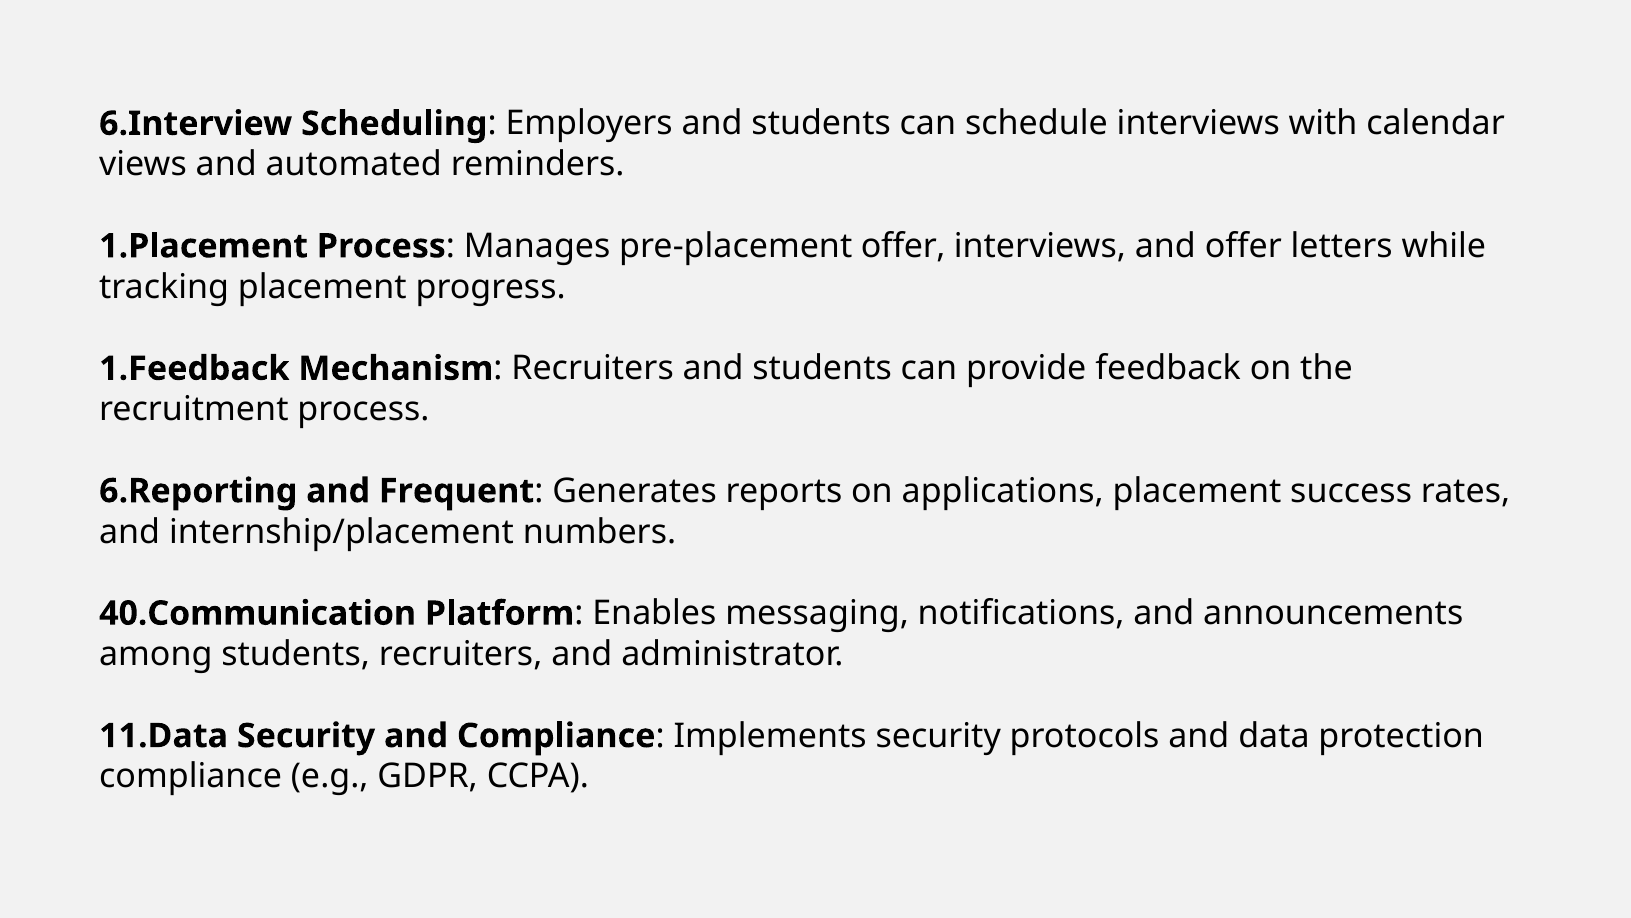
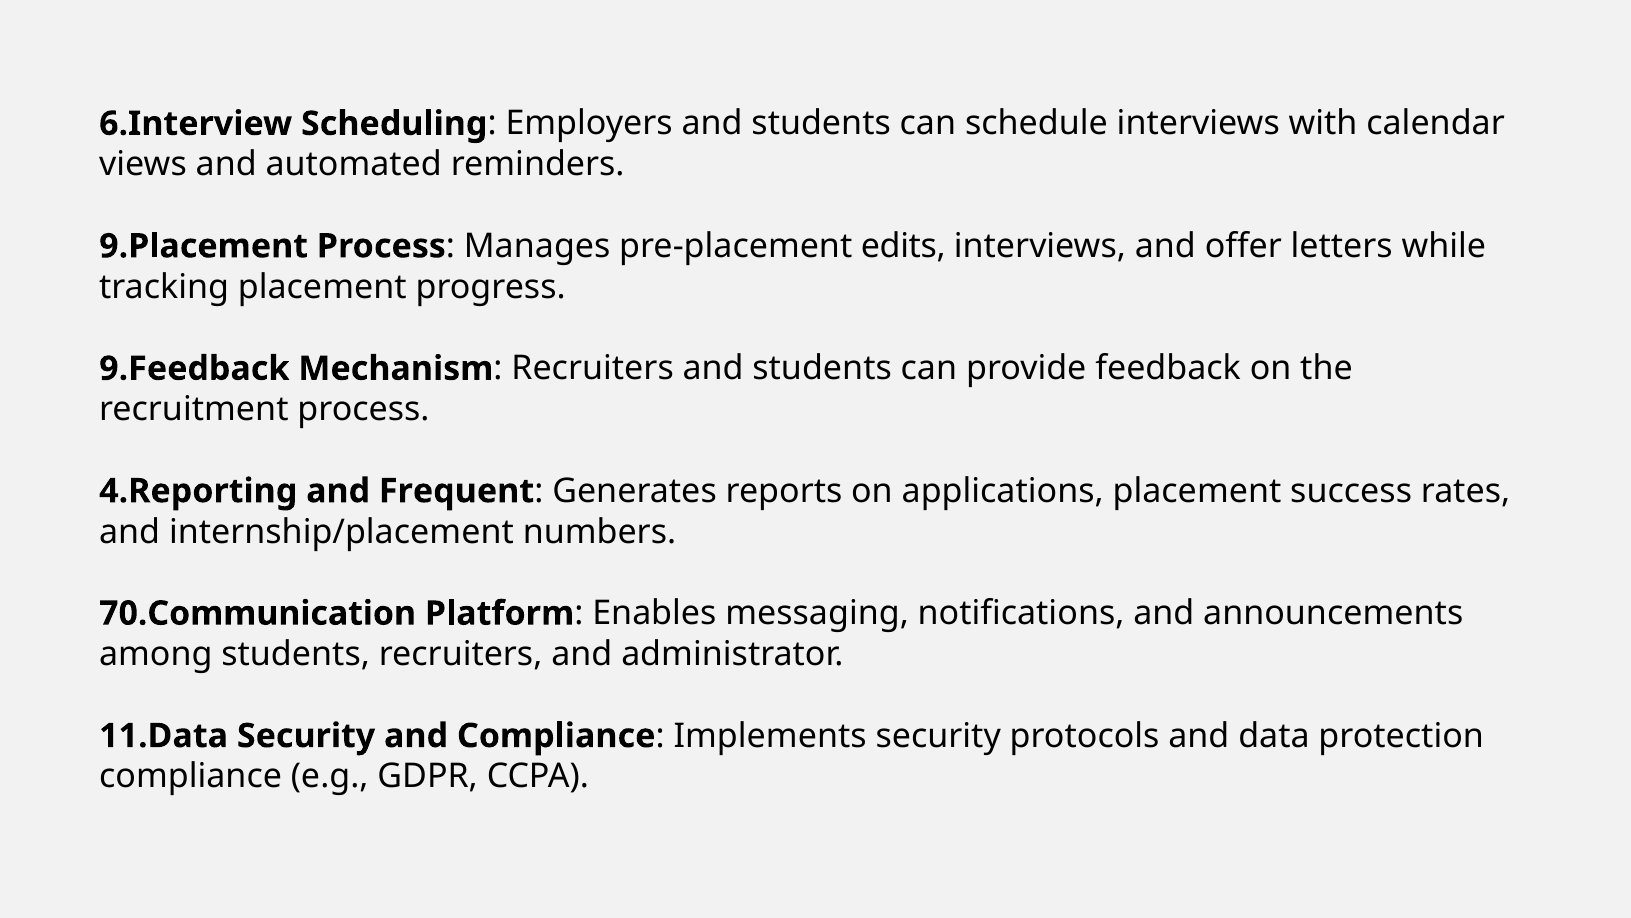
1.Placement: 1.Placement -> 9.Placement
pre-placement offer: offer -> edits
1.Feedback: 1.Feedback -> 9.Feedback
6.Reporting: 6.Reporting -> 4.Reporting
40.Communication: 40.Communication -> 70.Communication
